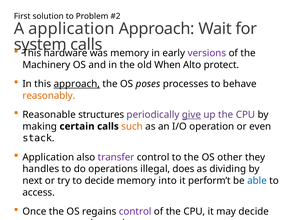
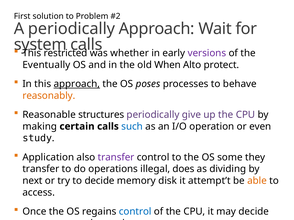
A application: application -> periodically
hardware: hardware -> restricted
memory at (130, 53): memory -> whether
Machinery: Machinery -> Eventually
give underline: present -> none
such colour: orange -> blue
stack: stack -> study
OS other: other -> some
handles at (41, 169): handles -> transfer
into: into -> disk
perform’t: perform’t -> attempt’t
able colour: blue -> orange
control at (135, 212) colour: purple -> blue
